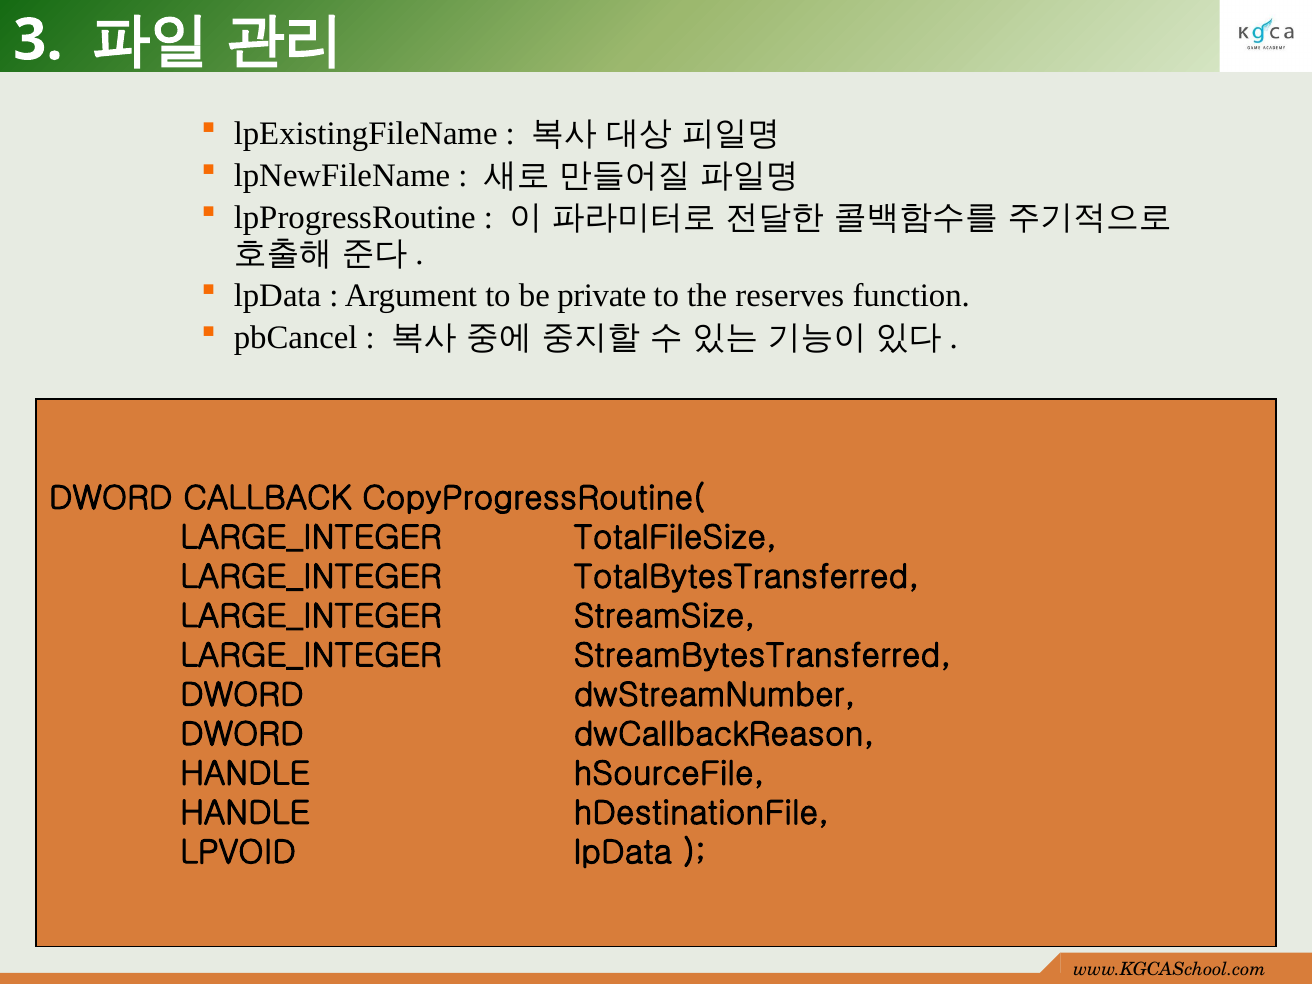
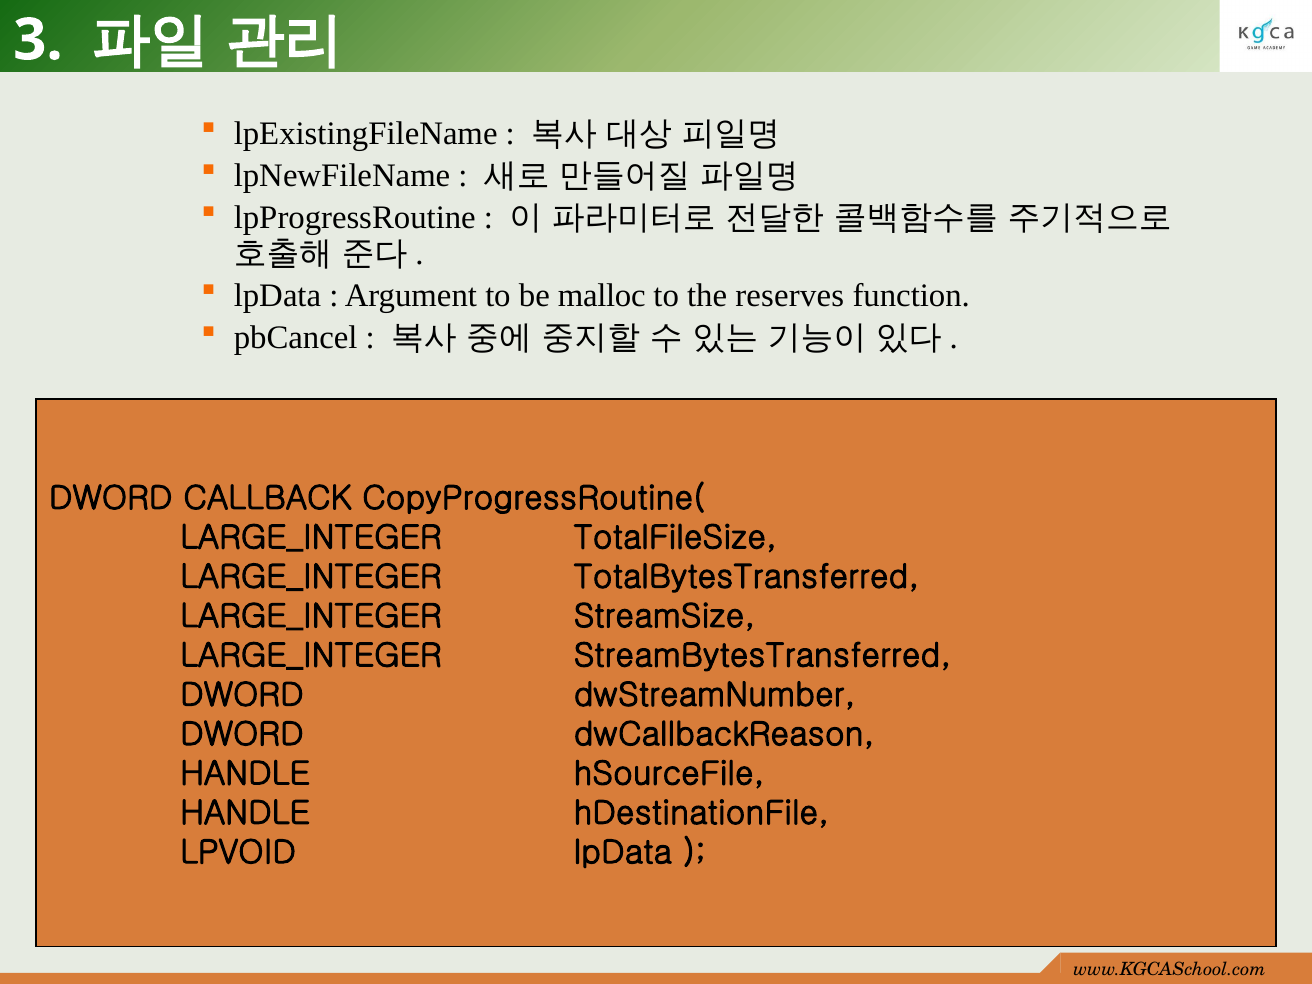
private: private -> malloc
